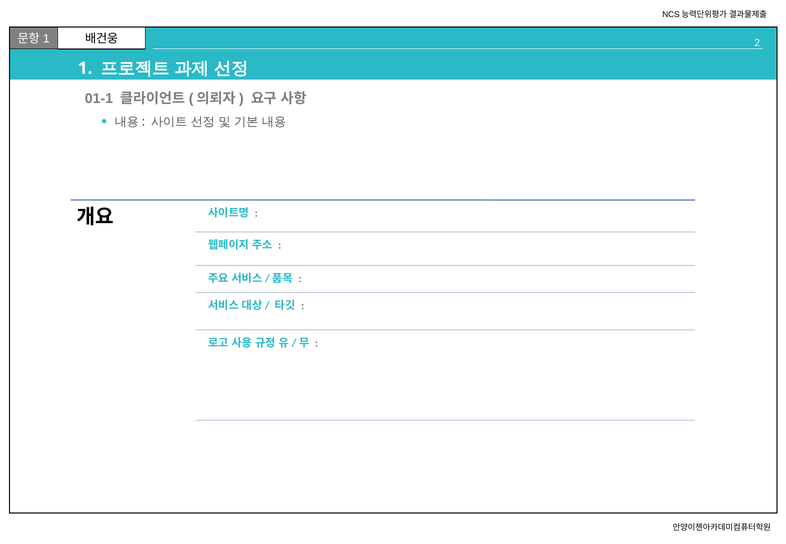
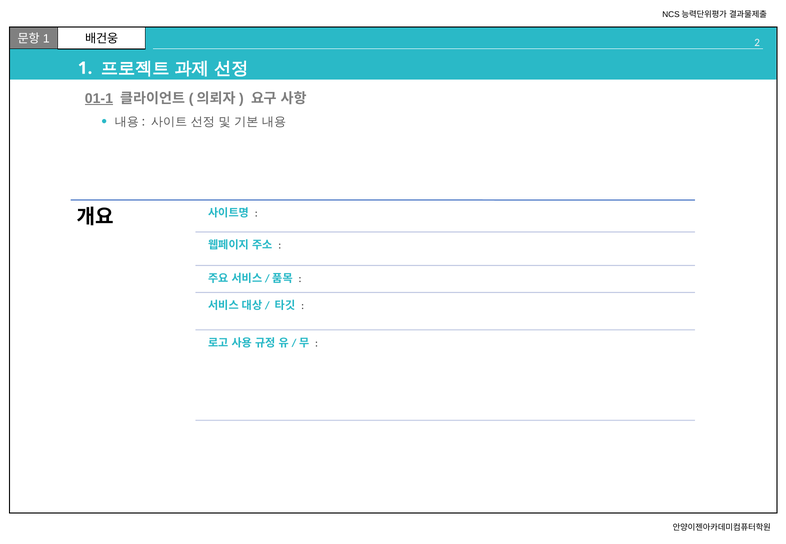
01-1 underline: none -> present
